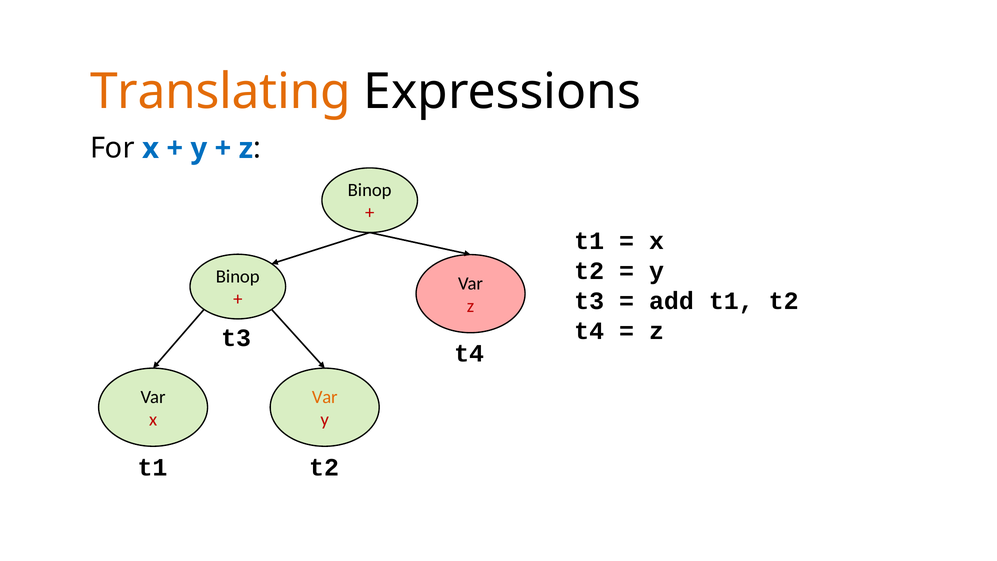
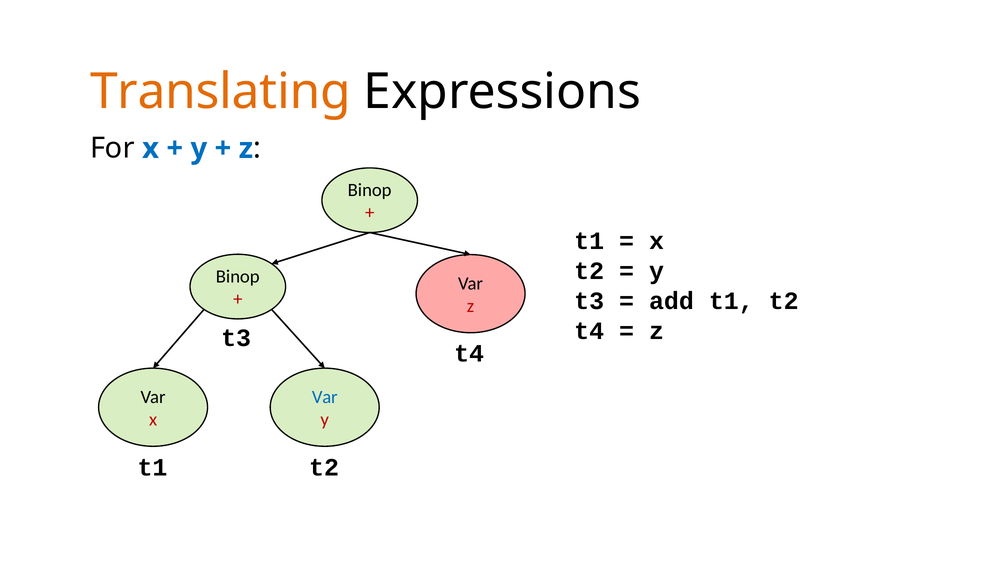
Var at (325, 397) colour: orange -> blue
